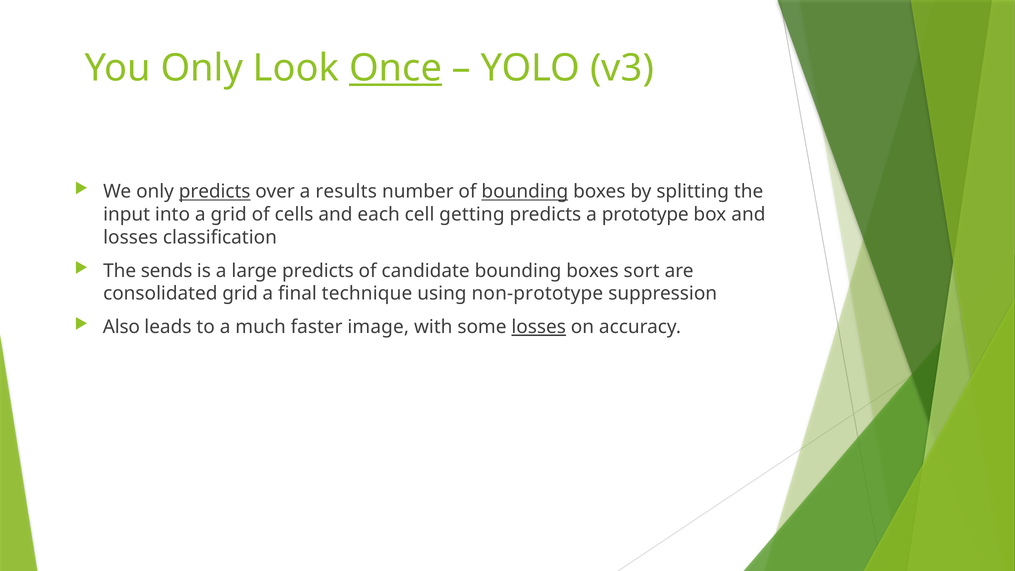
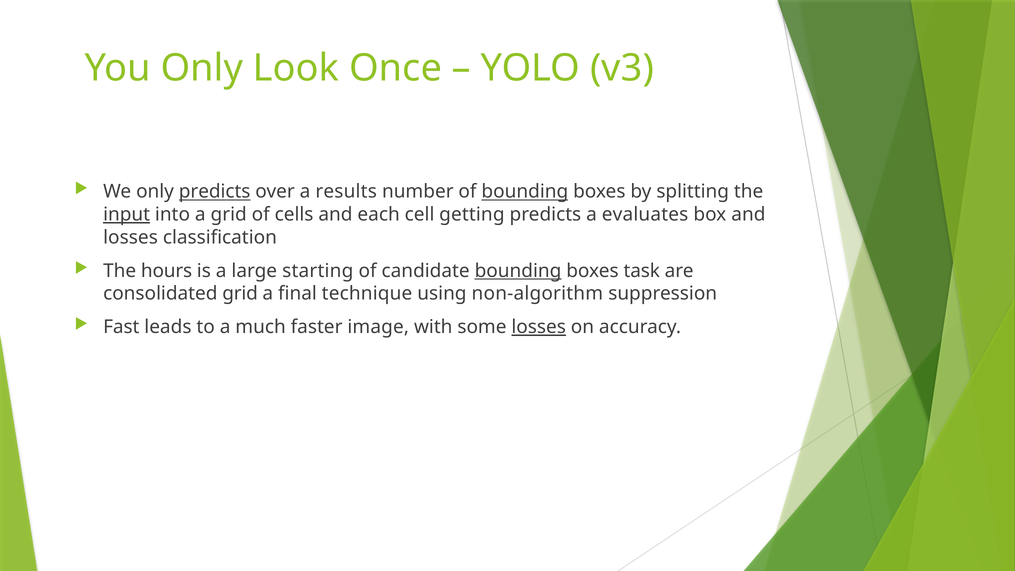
Once underline: present -> none
input underline: none -> present
prototype: prototype -> evaluates
sends: sends -> hours
large predicts: predicts -> starting
bounding at (518, 271) underline: none -> present
sort: sort -> task
non-prototype: non-prototype -> non-algorithm
Also: Also -> Fast
